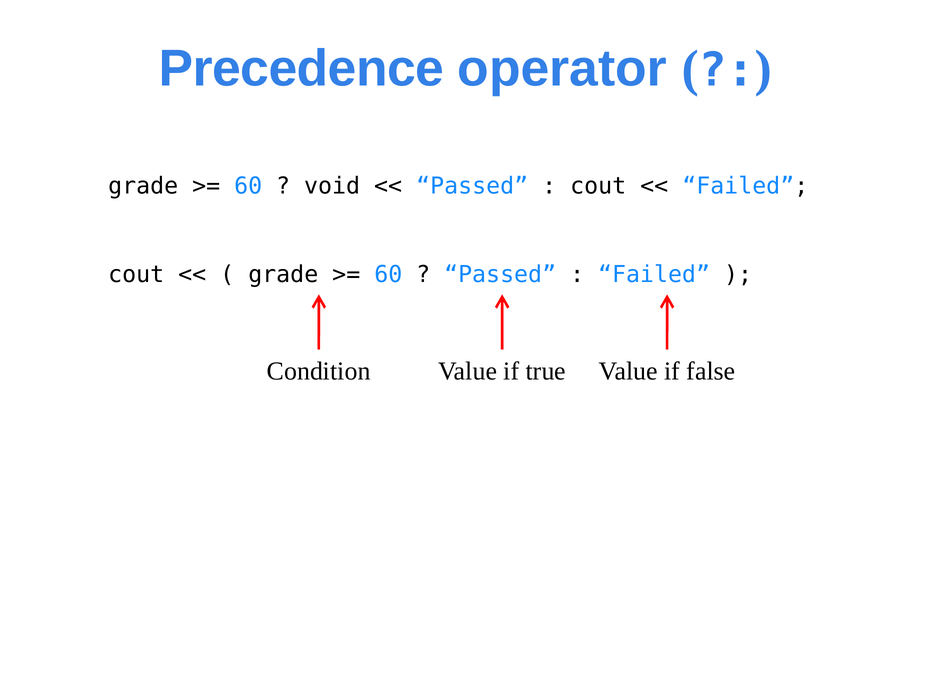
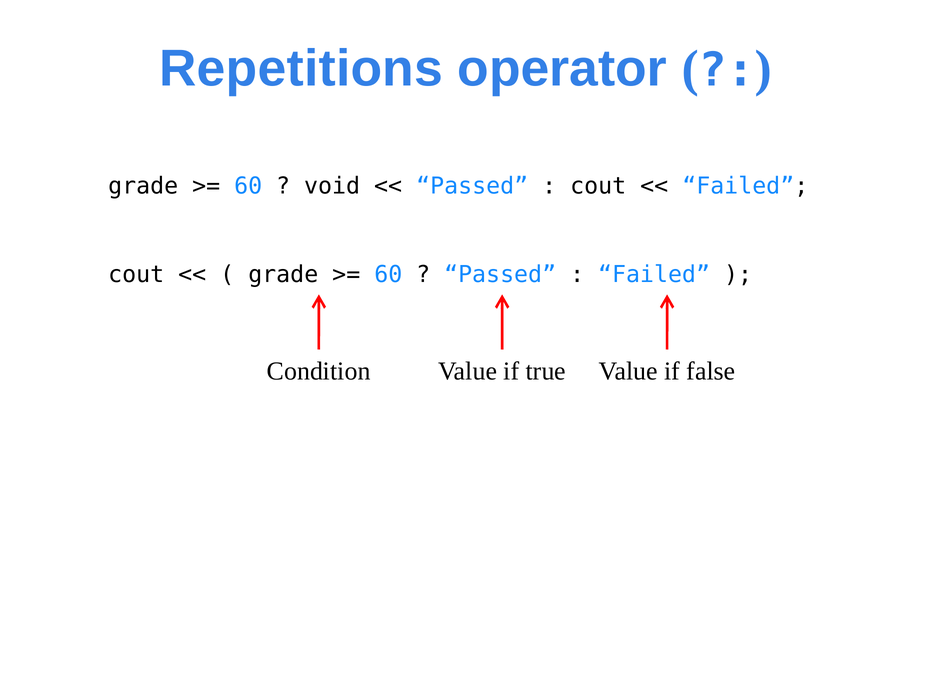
Precedence: Precedence -> Repetitions
